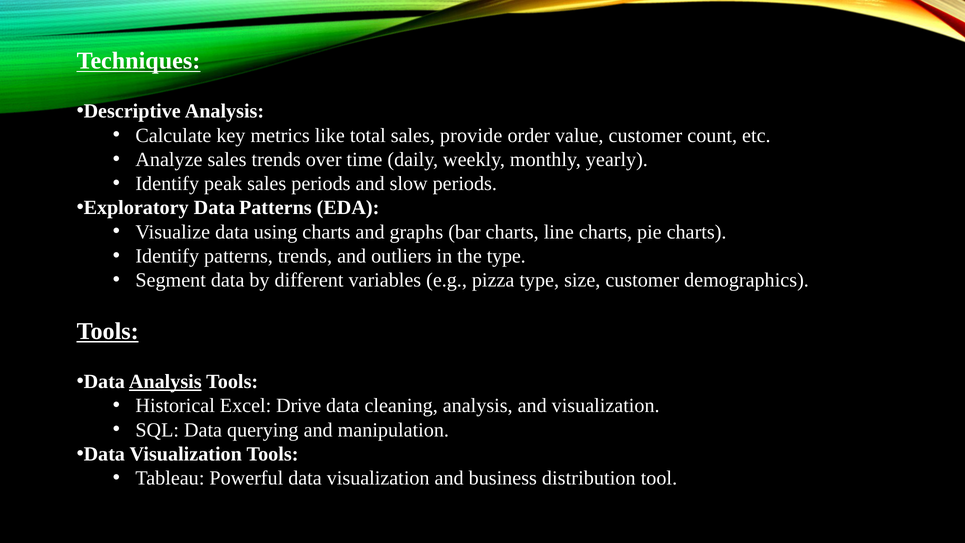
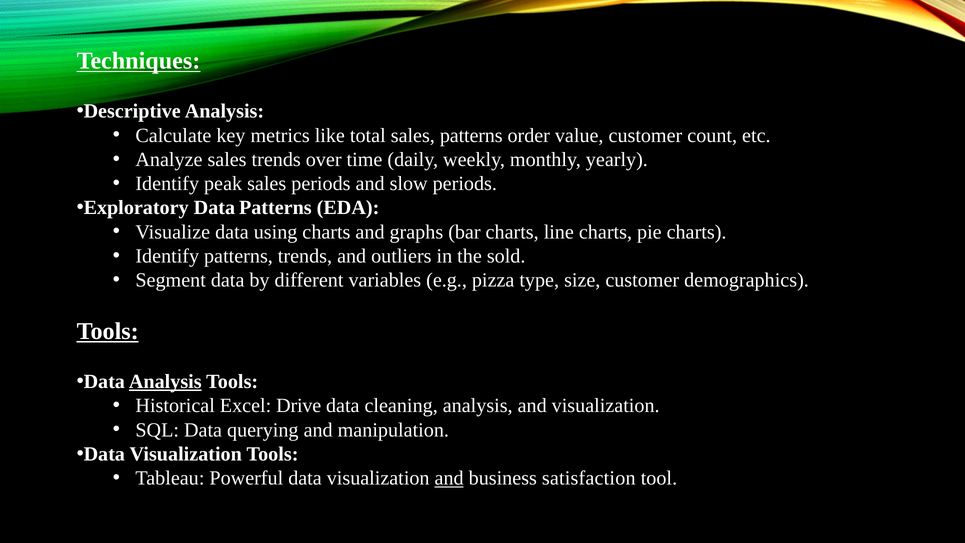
sales provide: provide -> patterns
the type: type -> sold
and at (449, 478) underline: none -> present
distribution: distribution -> satisfaction
